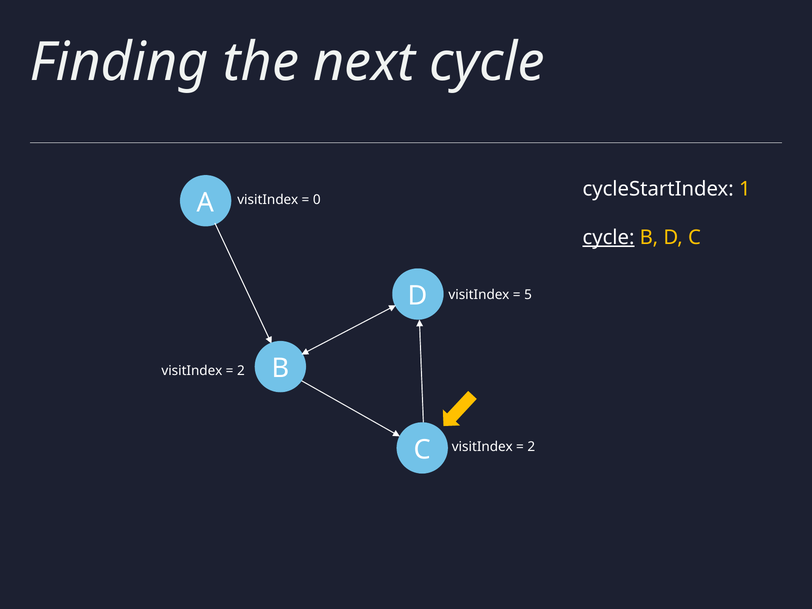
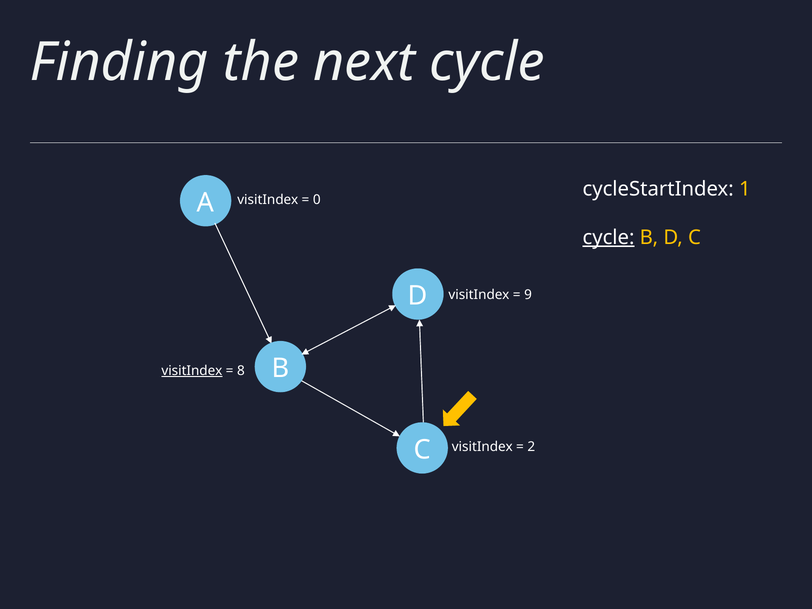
5: 5 -> 9
visitIndex at (192, 371) underline: none -> present
2 at (241, 371): 2 -> 8
